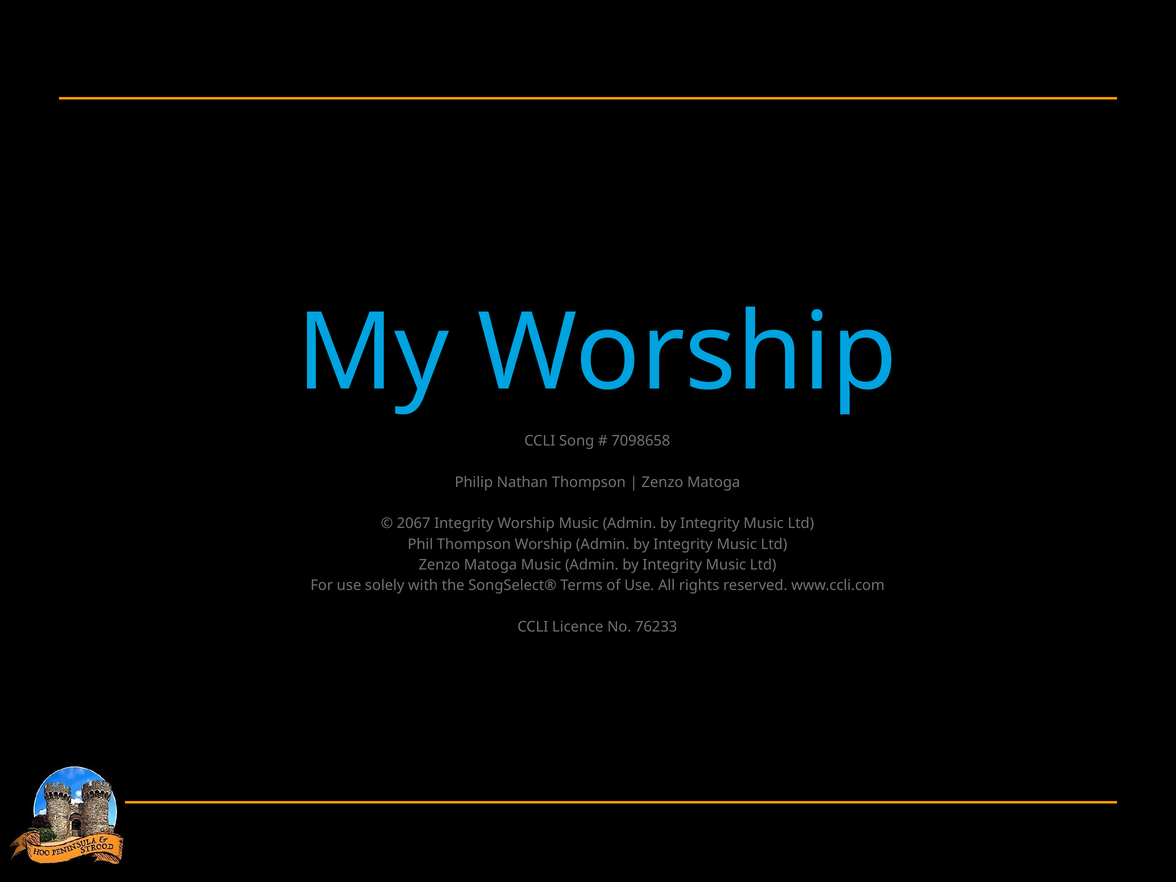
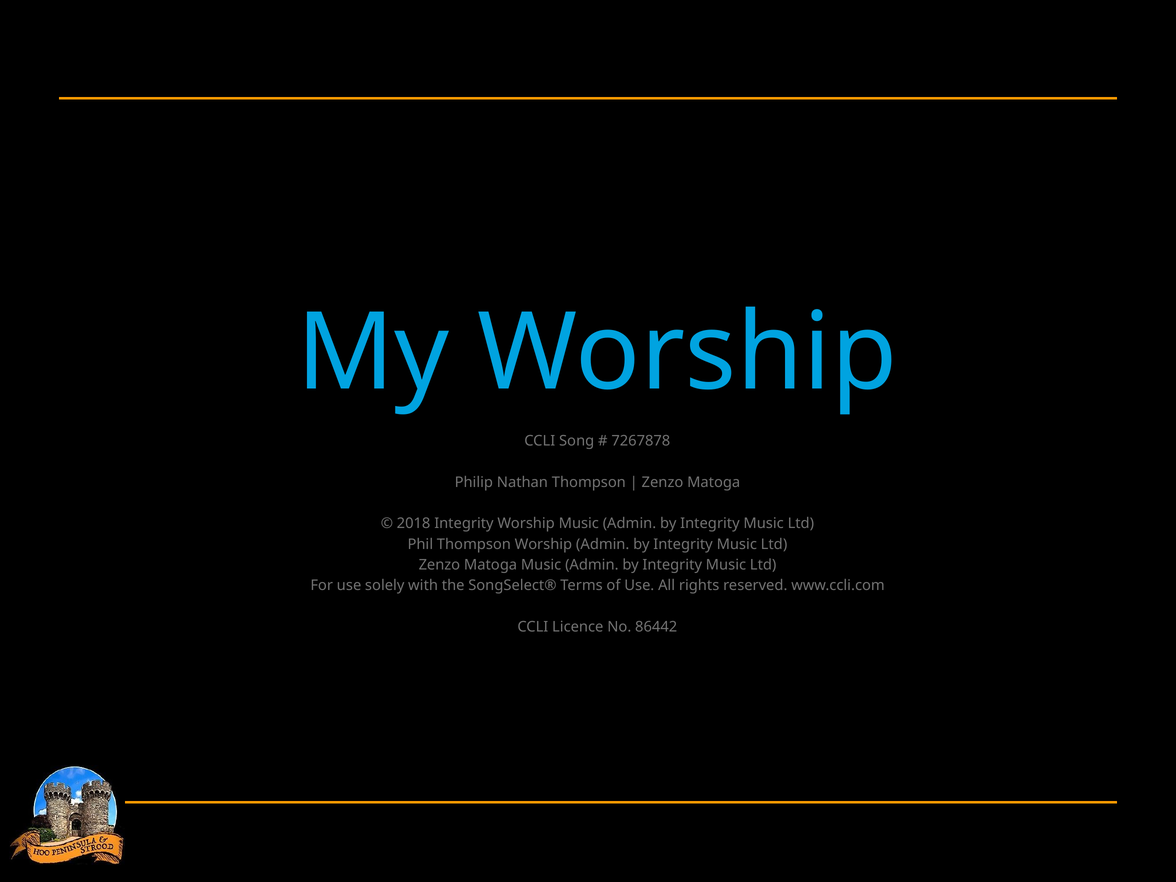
7098658: 7098658 -> 7267878
2067: 2067 -> 2018
76233: 76233 -> 86442
